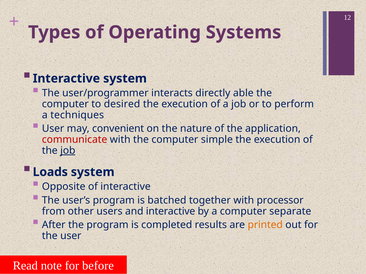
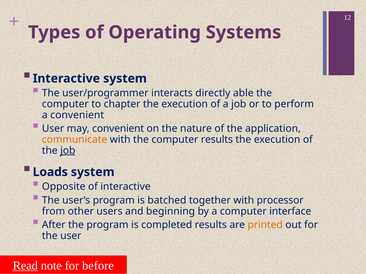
desired: desired -> chapter
a techniques: techniques -> convenient
communicate colour: red -> orange
computer simple: simple -> results
and interactive: interactive -> beginning
separate: separate -> interface
Read underline: none -> present
